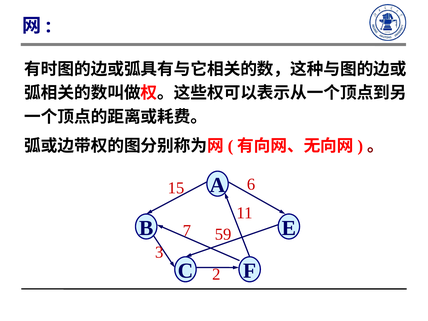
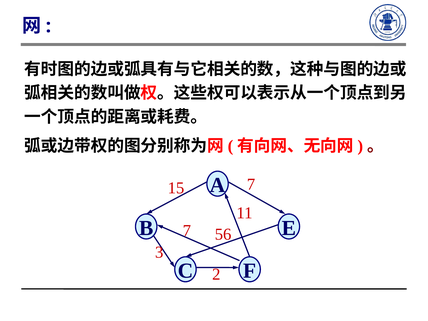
15 6: 6 -> 7
59: 59 -> 56
